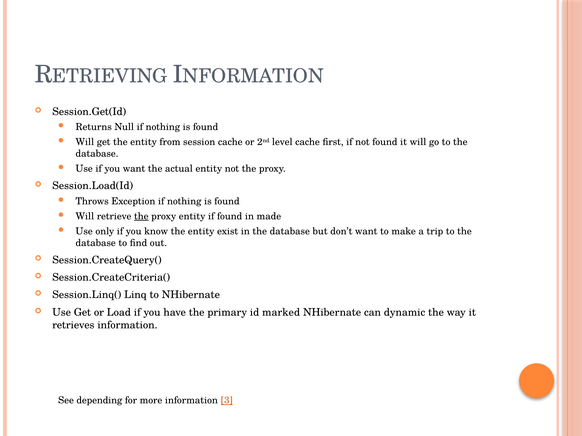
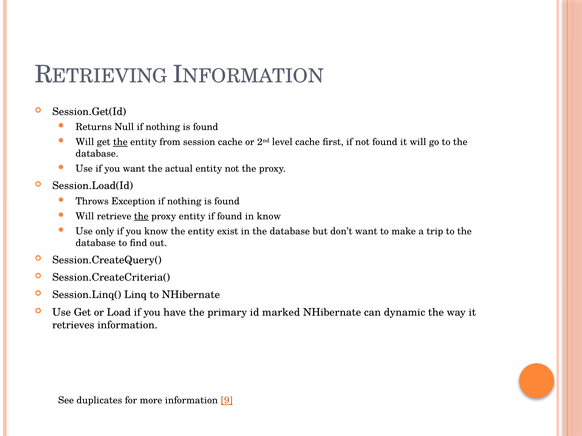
the at (120, 142) underline: none -> present
in made: made -> know
depending: depending -> duplicates
3: 3 -> 9
